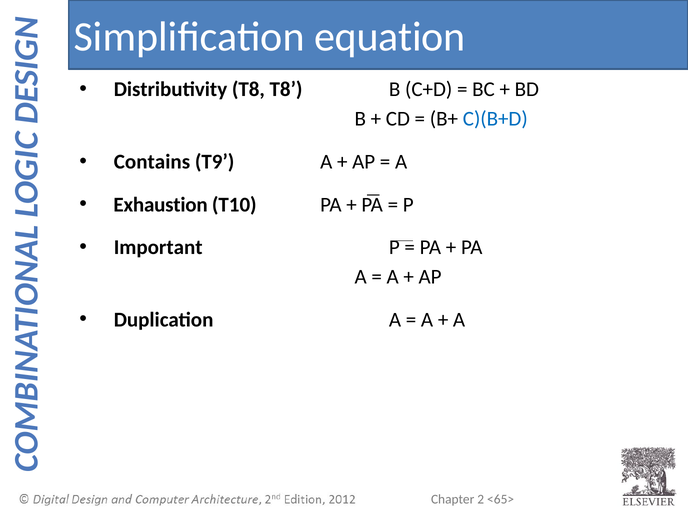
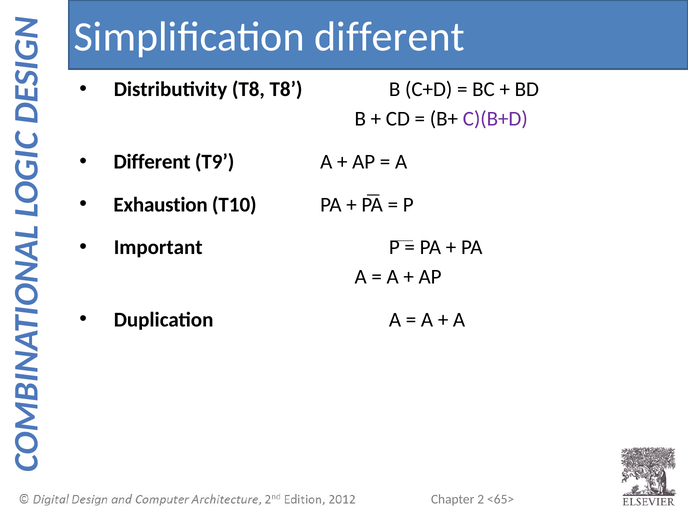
Simplification equation: equation -> different
C)(B+D colour: blue -> purple
Contains at (152, 162): Contains -> Different
